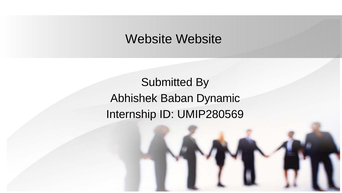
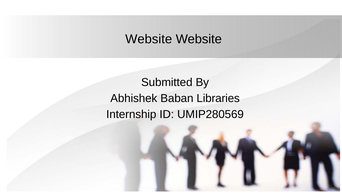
Dynamic: Dynamic -> Libraries
